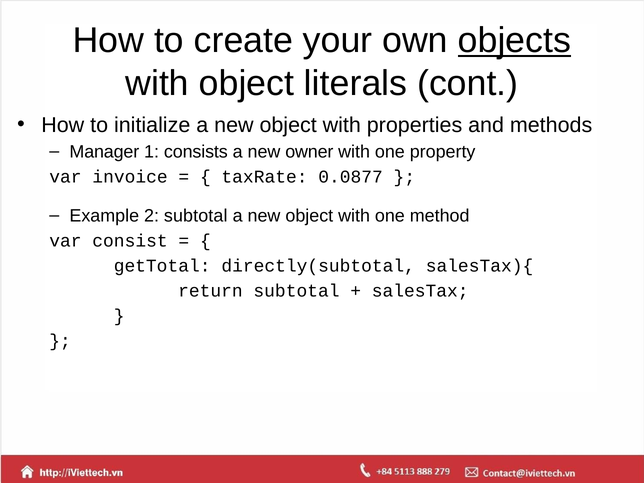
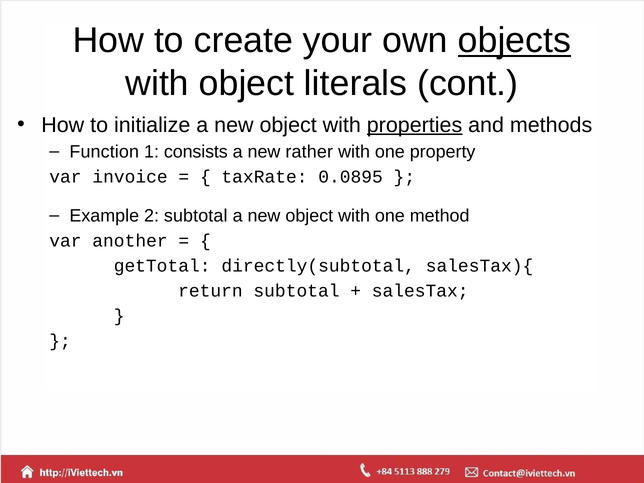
properties underline: none -> present
Manager: Manager -> Function
owner: owner -> rather
0.0877: 0.0877 -> 0.0895
consist: consist -> another
